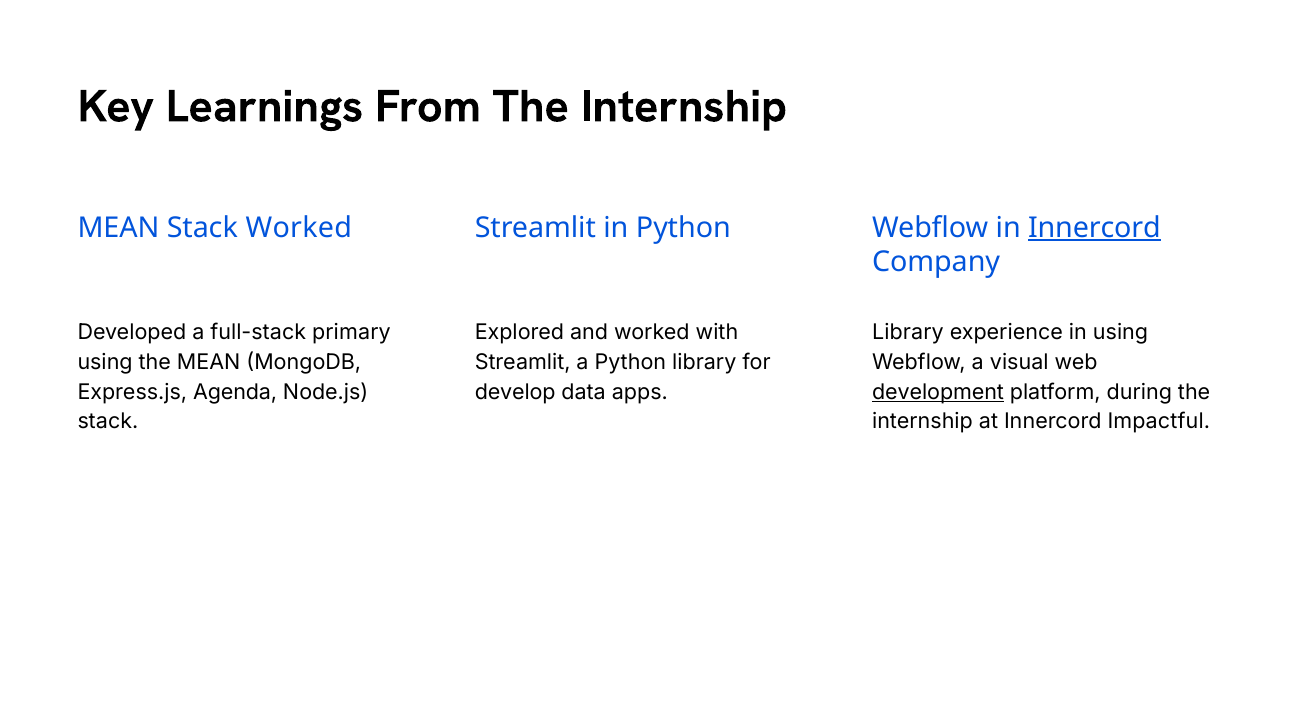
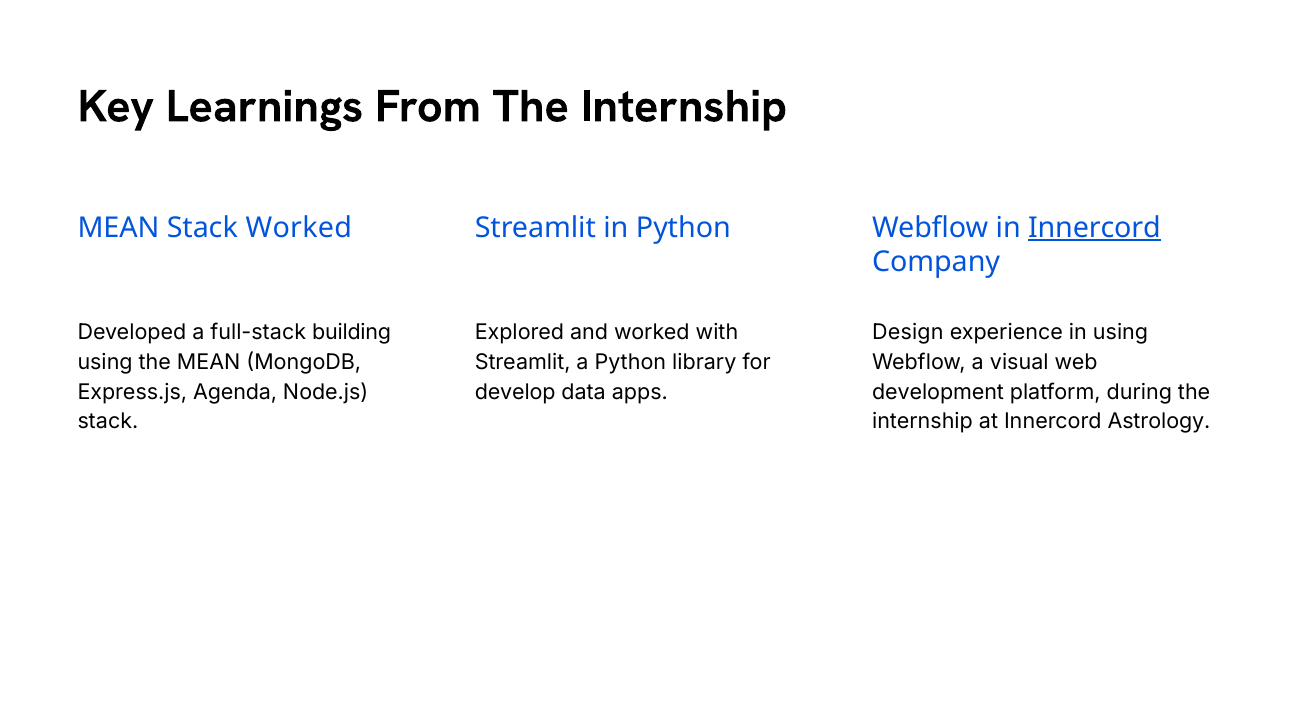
primary: primary -> building
Library at (908, 333): Library -> Design
development underline: present -> none
Impactful: Impactful -> Astrology
